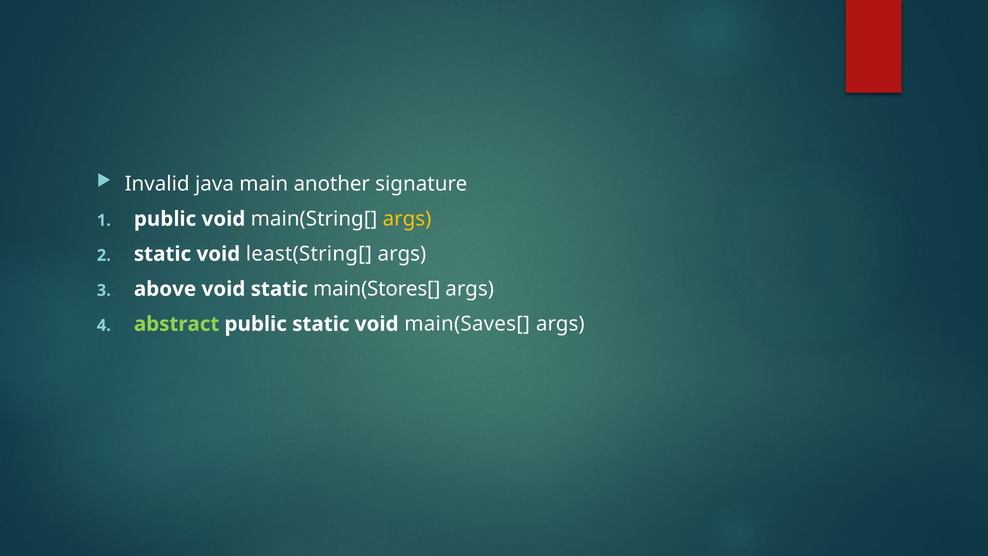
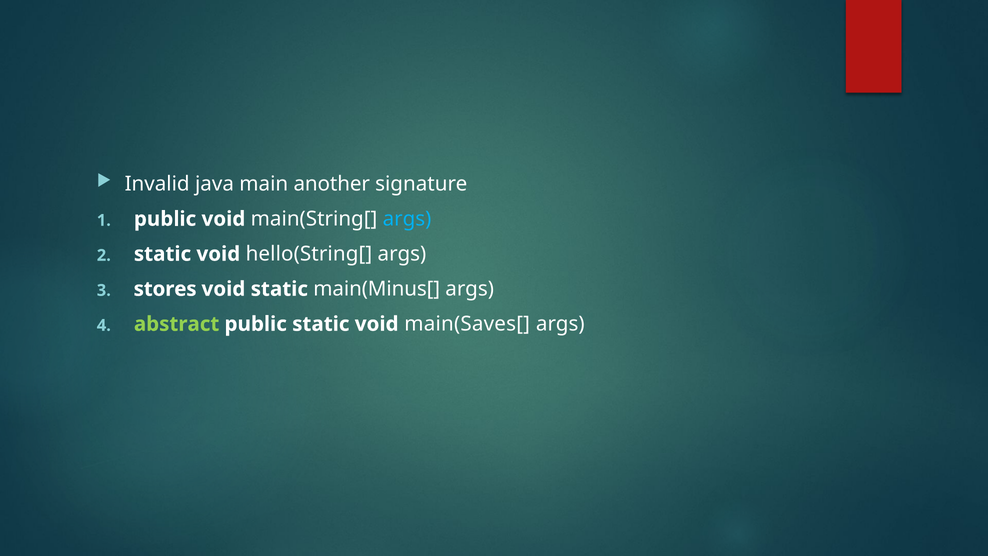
args at (407, 219) colour: yellow -> light blue
least(String[: least(String[ -> hello(String[
above: above -> stores
main(Stores[: main(Stores[ -> main(Minus[
